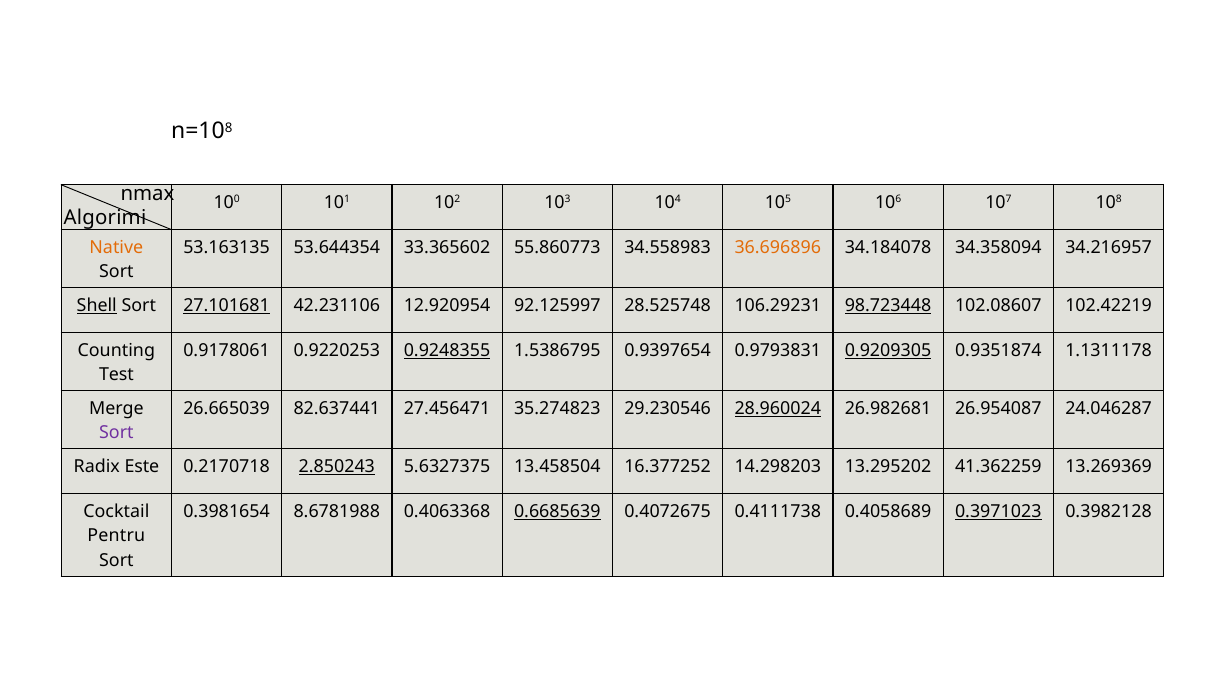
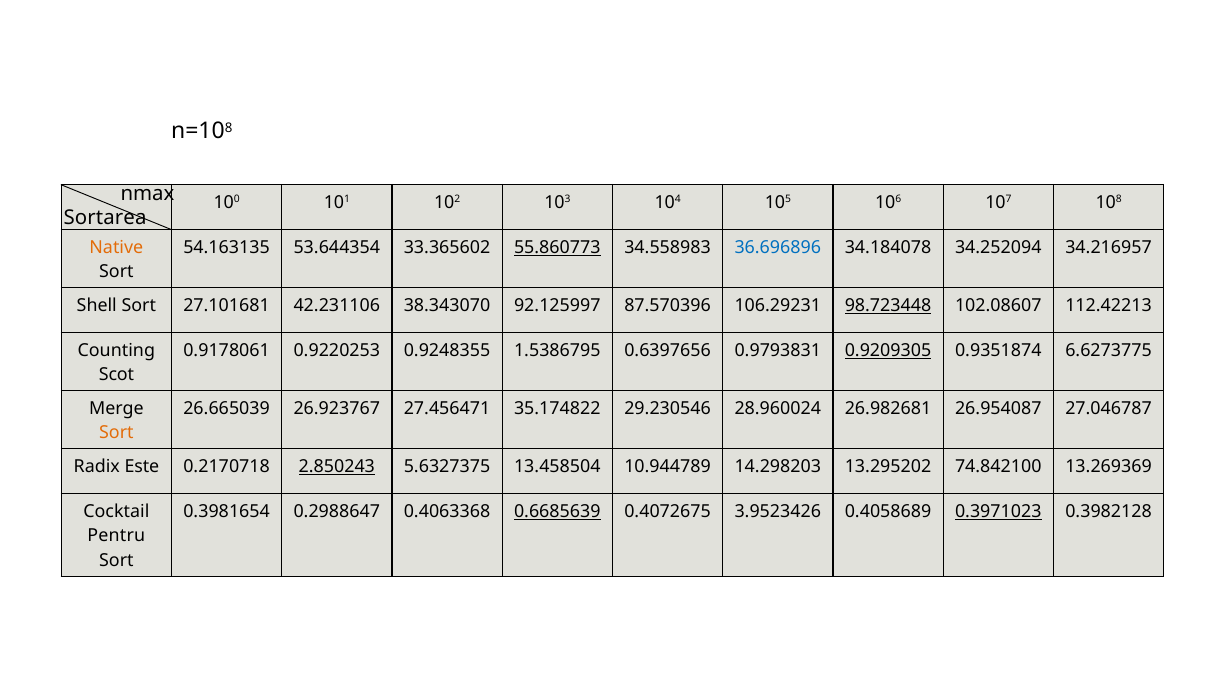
Algorimi: Algorimi -> Sortarea
53.163135: 53.163135 -> 54.163135
55.860773 underline: none -> present
36.696896 colour: orange -> blue
34.358094: 34.358094 -> 34.252094
Shell underline: present -> none
27.101681 underline: present -> none
12.920954: 12.920954 -> 38.343070
28.525748: 28.525748 -> 87.570396
102.42219: 102.42219 -> 112.42213
0.9248355 underline: present -> none
0.9397654: 0.9397654 -> 0.6397656
1.1311178: 1.1311178 -> 6.6273775
Test: Test -> Scot
82.637441: 82.637441 -> 26.923767
35.274823: 35.274823 -> 35.174822
28.960024 underline: present -> none
24.046287: 24.046287 -> 27.046787
Sort at (116, 433) colour: purple -> orange
16.377252: 16.377252 -> 10.944789
41.362259: 41.362259 -> 74.842100
8.6781988: 8.6781988 -> 0.2988647
0.4111738: 0.4111738 -> 3.9523426
